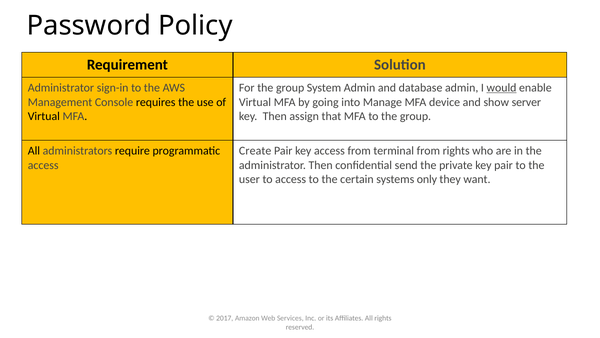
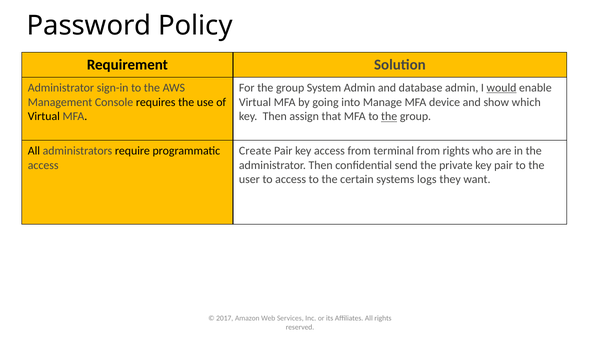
server: server -> which
the at (389, 116) underline: none -> present
only: only -> logs
